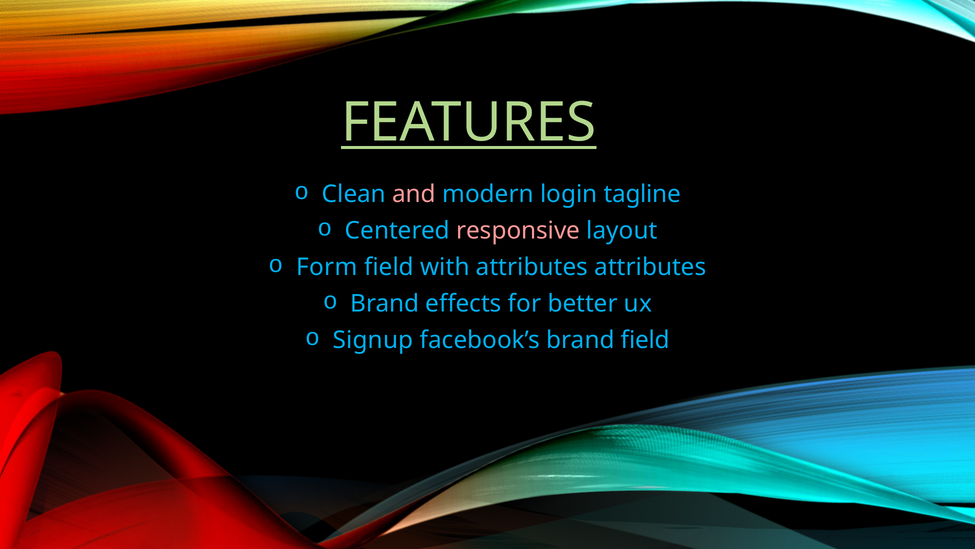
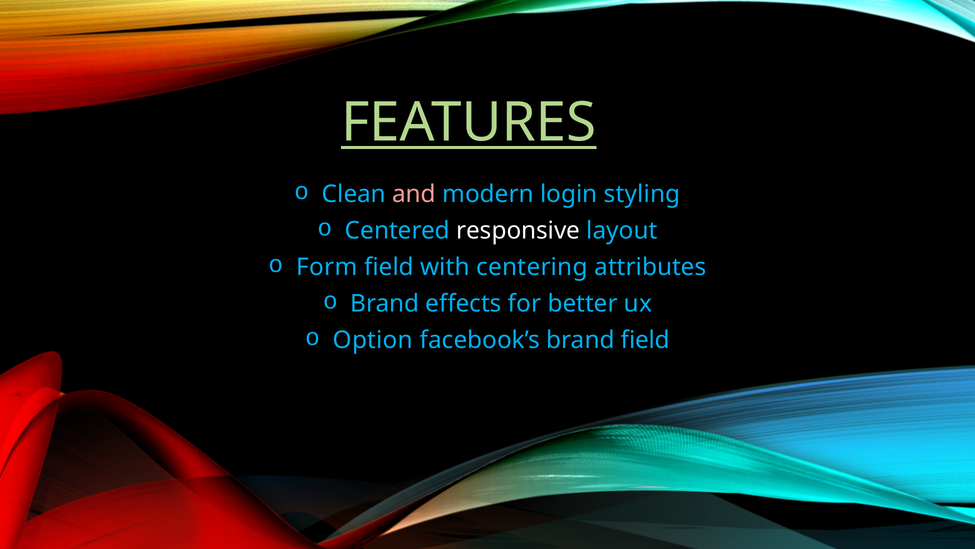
tagline: tagline -> styling
responsive colour: pink -> white
with attributes: attributes -> centering
Signup: Signup -> Option
